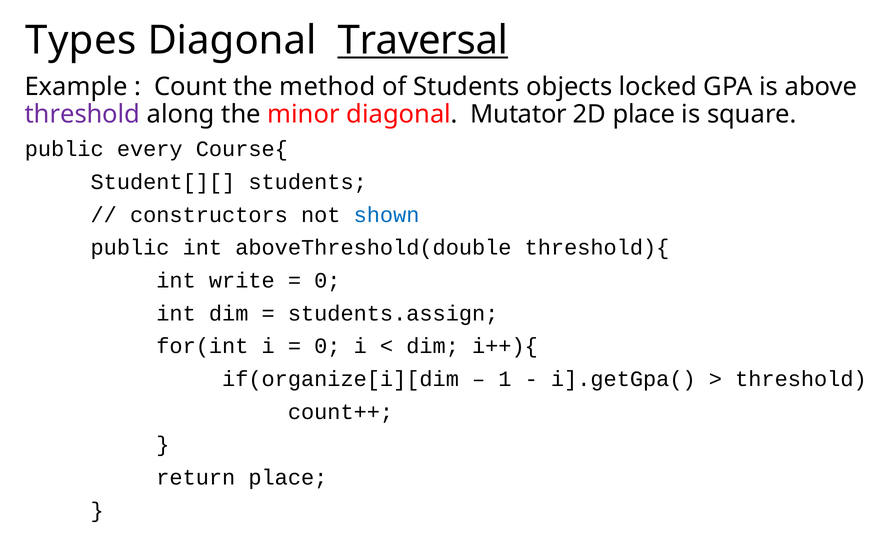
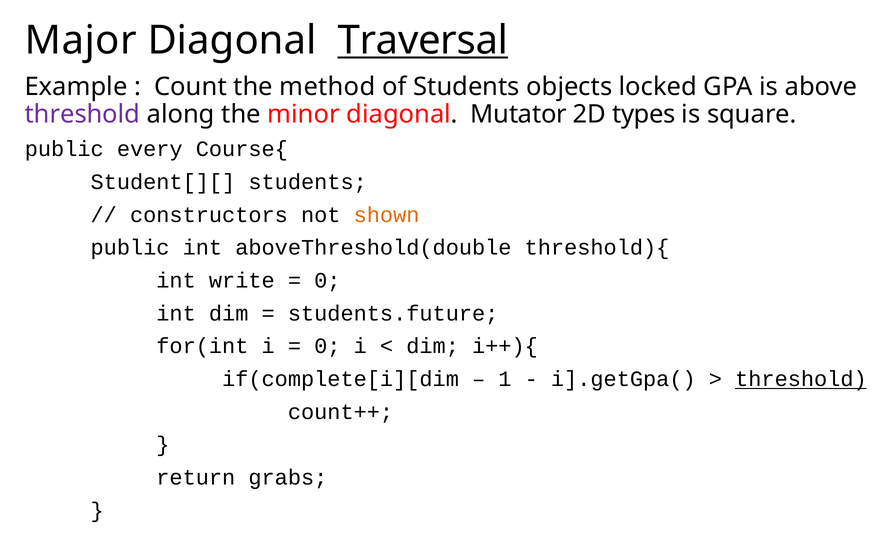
Types: Types -> Major
2D place: place -> types
shown colour: blue -> orange
students.assign: students.assign -> students.future
if(organize[i][dim: if(organize[i][dim -> if(complete[i][dim
threshold at (801, 379) underline: none -> present
return place: place -> grabs
